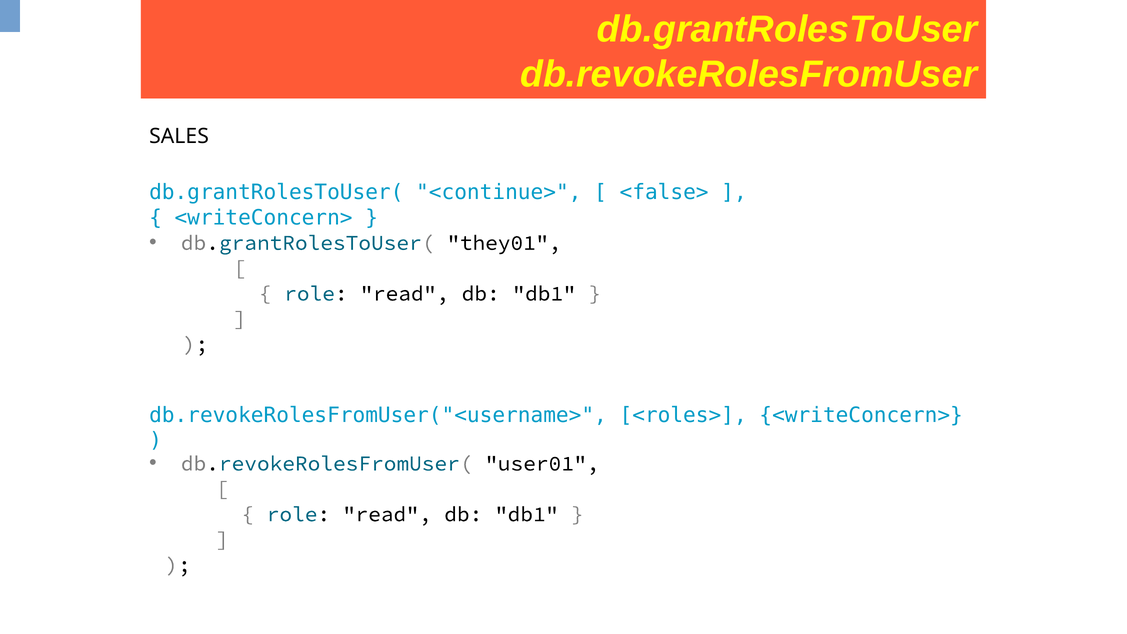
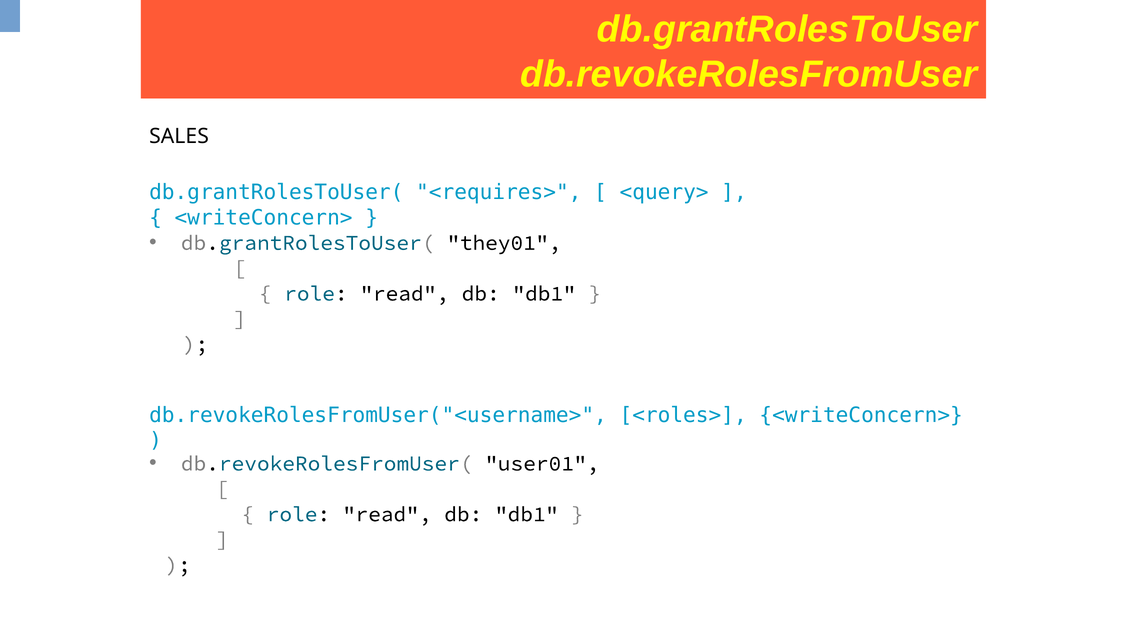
<continue>: <continue> -> <requires>
<false>: <false> -> <query>
